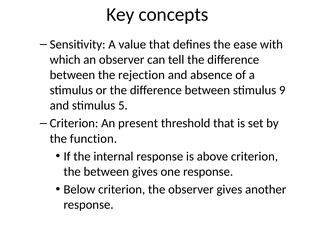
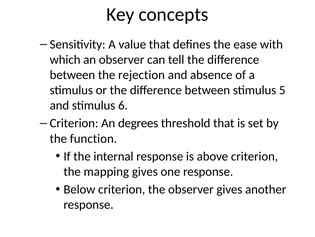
9: 9 -> 5
5: 5 -> 6
present: present -> degrees
the between: between -> mapping
